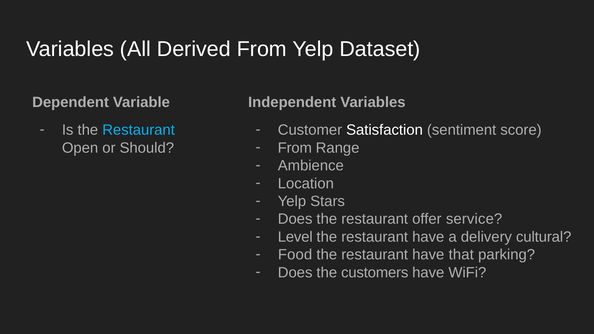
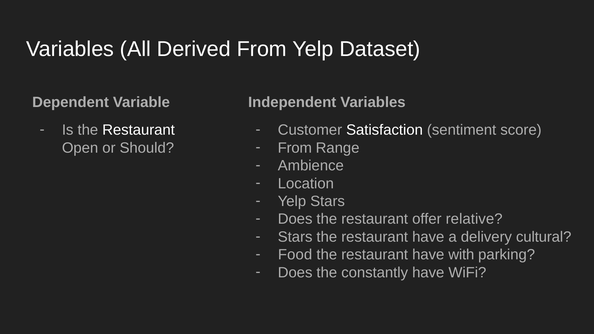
Restaurant at (139, 130) colour: light blue -> white
service: service -> relative
Level at (295, 237): Level -> Stars
that: that -> with
customers: customers -> constantly
